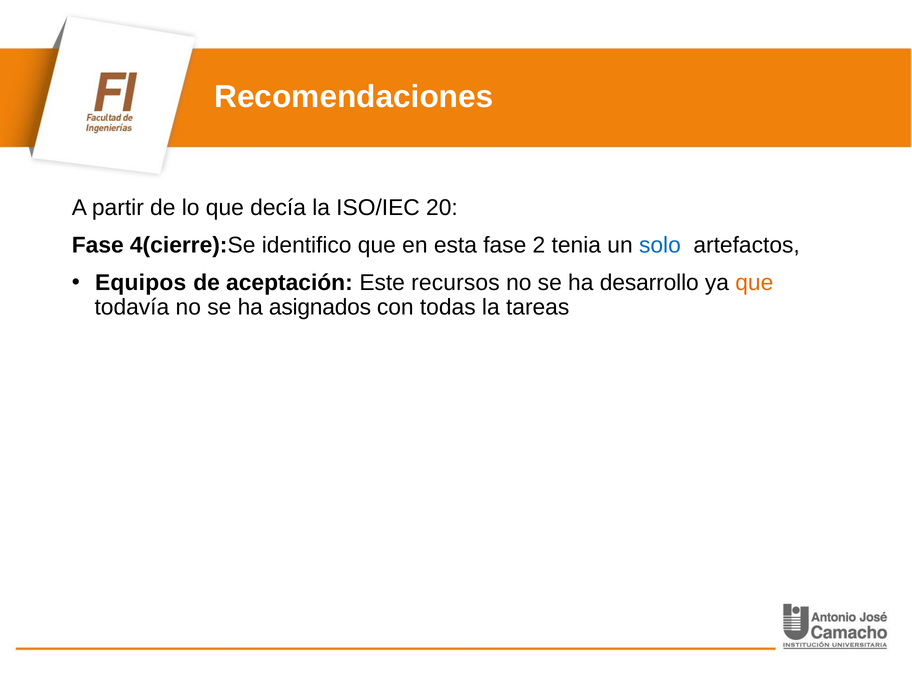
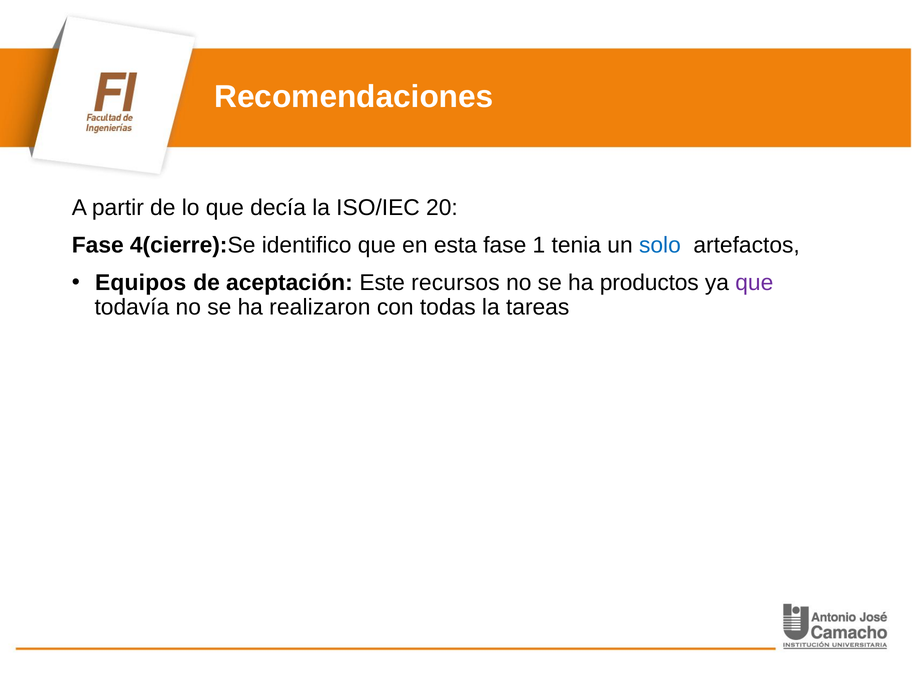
2: 2 -> 1
desarrollo: desarrollo -> productos
que at (754, 283) colour: orange -> purple
asignados: asignados -> realizaron
